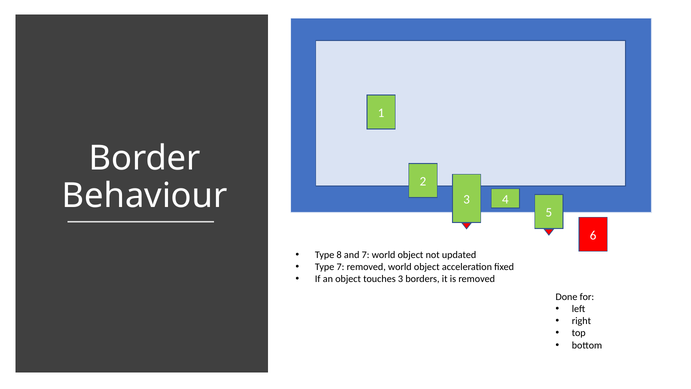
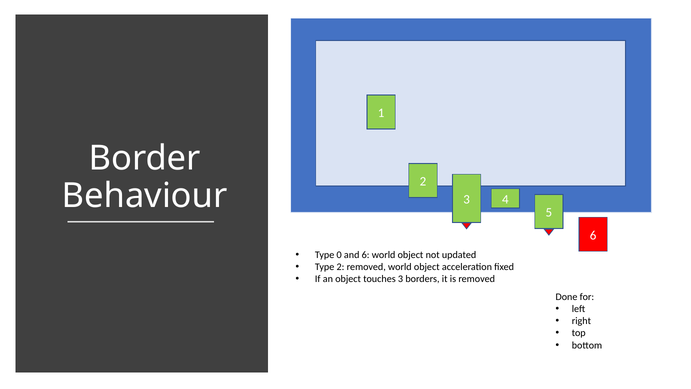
8: 8 -> 0
and 7: 7 -> 6
Type 7: 7 -> 2
